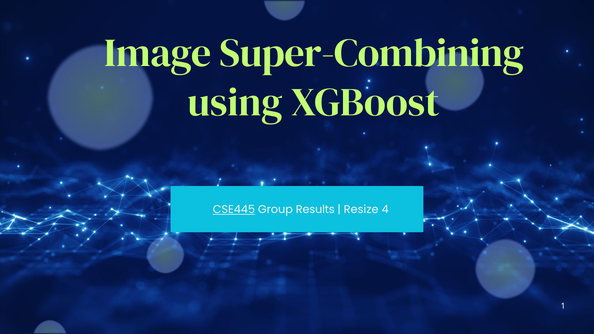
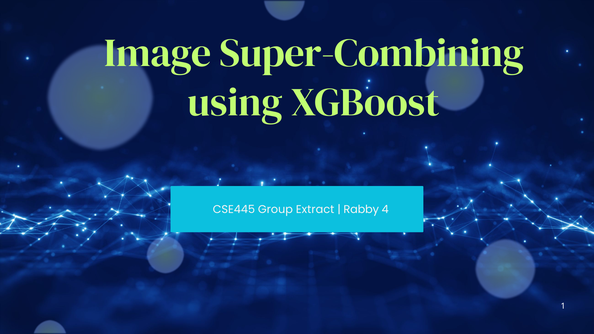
CSE445 underline: present -> none
Results: Results -> Extract
Resize: Resize -> Rabby
